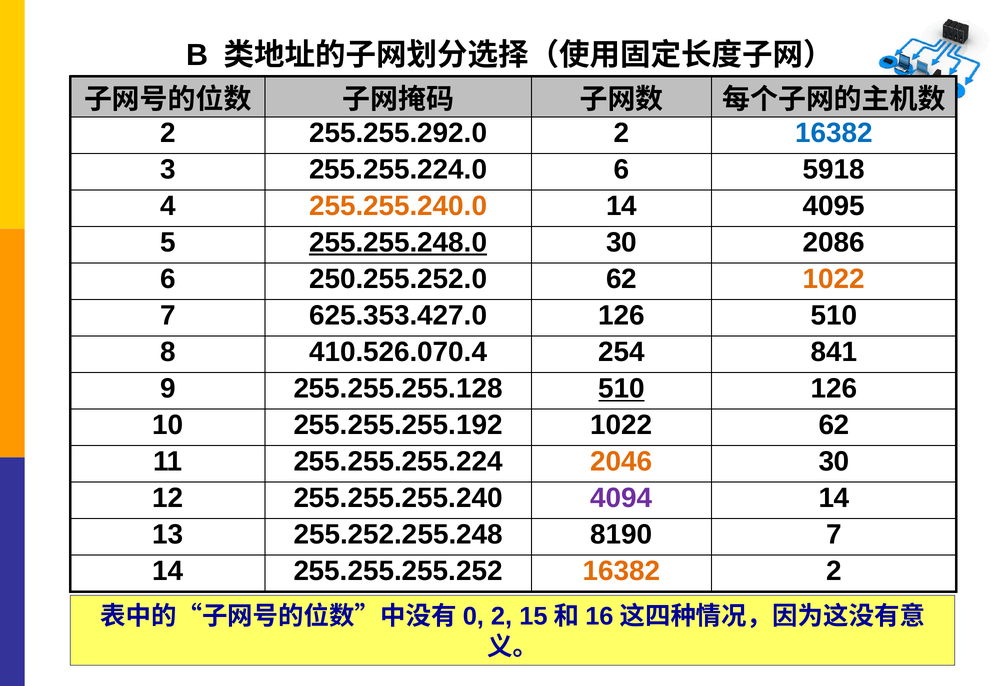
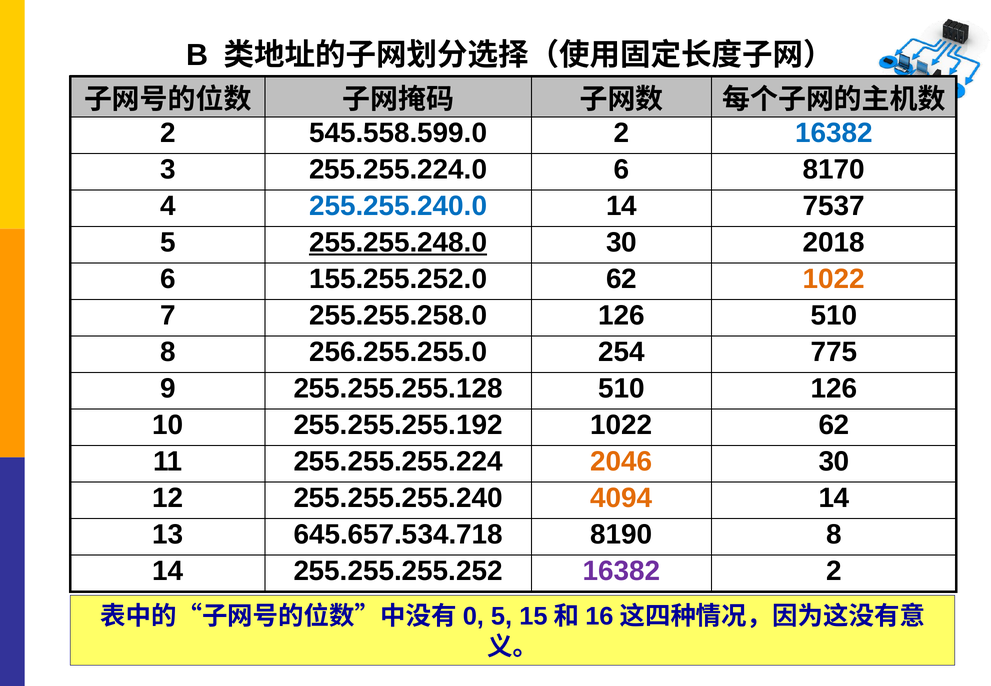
255.255.292.0: 255.255.292.0 -> 545.558.599.0
5918: 5918 -> 8170
255.255.240.0 colour: orange -> blue
4095: 4095 -> 7537
2086: 2086 -> 2018
250.255.252.0: 250.255.252.0 -> 155.255.252.0
625.353.427.0: 625.353.427.0 -> 255.255.258.0
410.526.070.4: 410.526.070.4 -> 256.255.255.0
841: 841 -> 775
510 at (622, 389) underline: present -> none
4094 colour: purple -> orange
255.252.255.248: 255.252.255.248 -> 645.657.534.718
8190 7: 7 -> 8
16382 at (622, 571) colour: orange -> purple
2 at (502, 617): 2 -> 5
